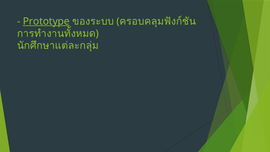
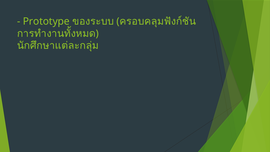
Prototype underline: present -> none
